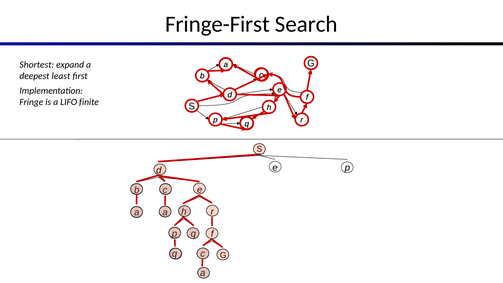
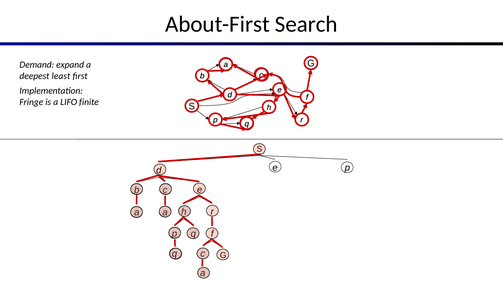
Fringe-First: Fringe-First -> About-First
Shortest: Shortest -> Demand
